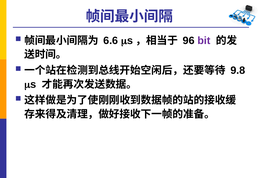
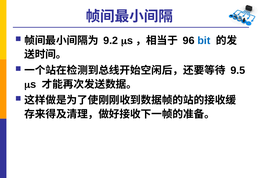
6.6: 6.6 -> 9.2
bit colour: purple -> blue
9.8: 9.8 -> 9.5
